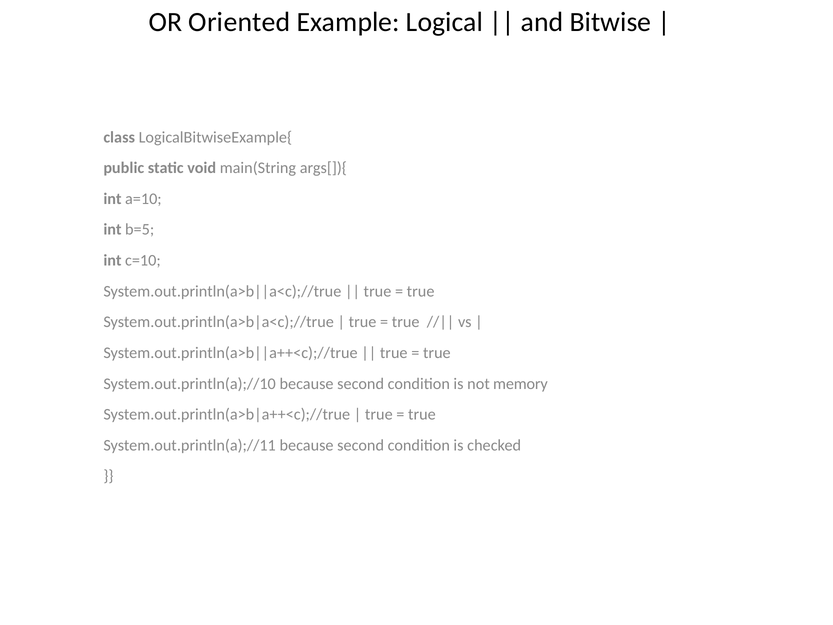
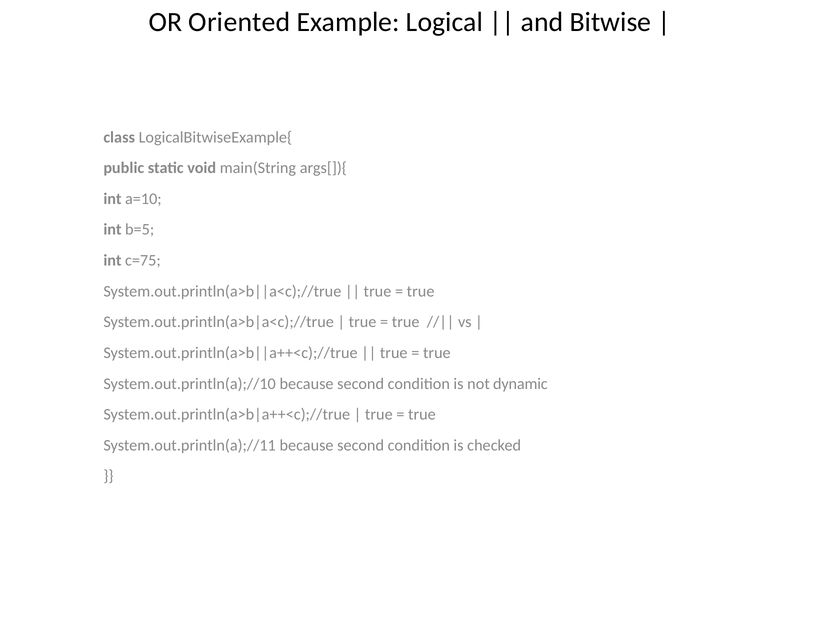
c=10: c=10 -> c=75
memory: memory -> dynamic
